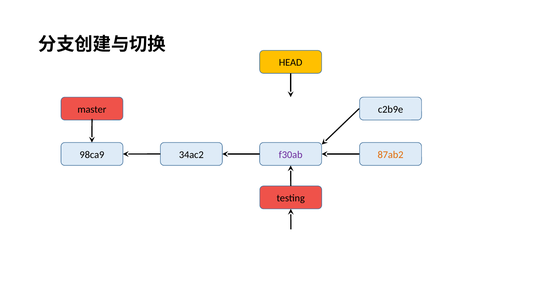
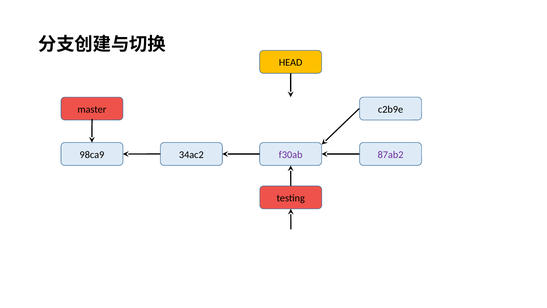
87ab2 colour: orange -> purple
